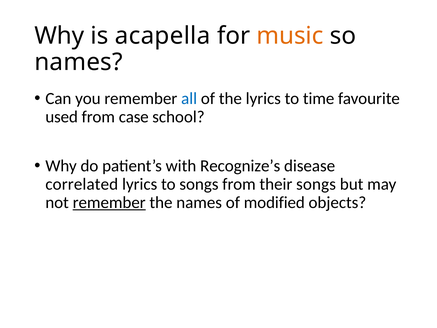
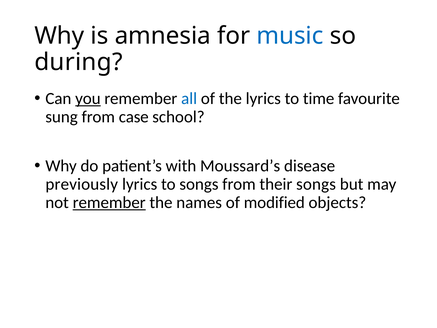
acapella: acapella -> amnesia
music colour: orange -> blue
names at (79, 62): names -> during
you underline: none -> present
used: used -> sung
Recognize’s: Recognize’s -> Moussard’s
correlated: correlated -> previously
